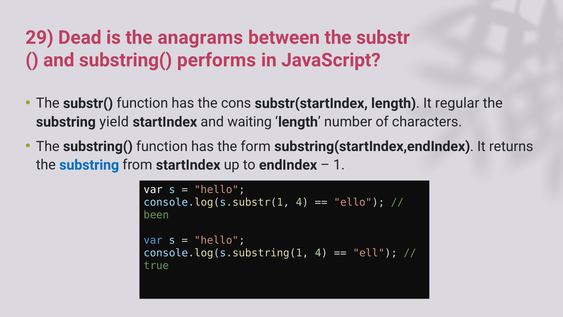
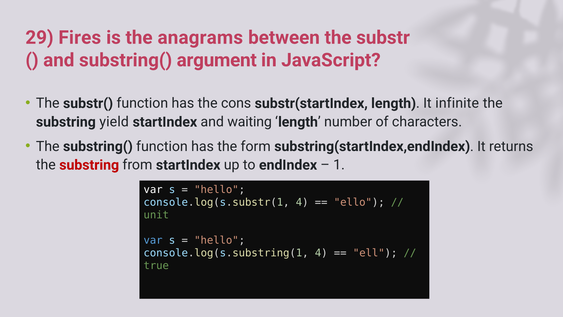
Dead: Dead -> Fires
performs: performs -> argument
regular: regular -> infinite
substring at (89, 165) colour: blue -> red
been: been -> unit
